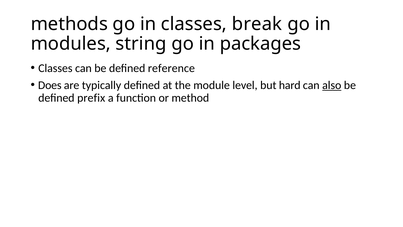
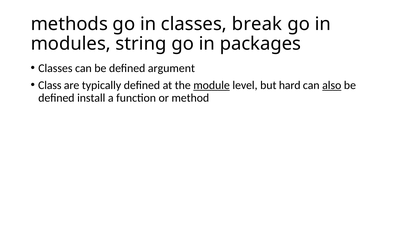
reference: reference -> argument
Does: Does -> Class
module underline: none -> present
prefix: prefix -> install
